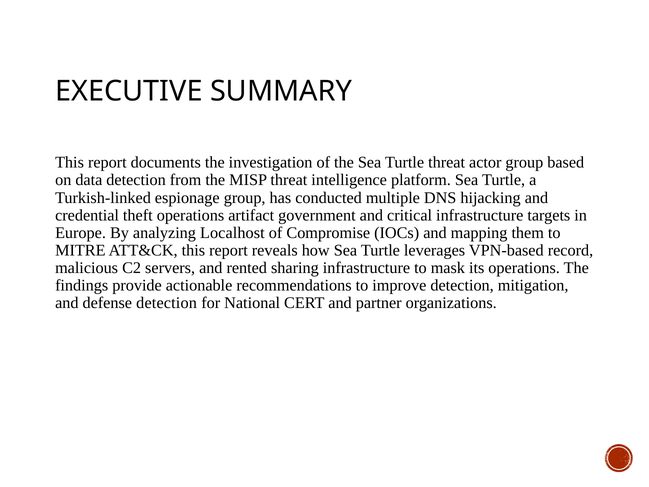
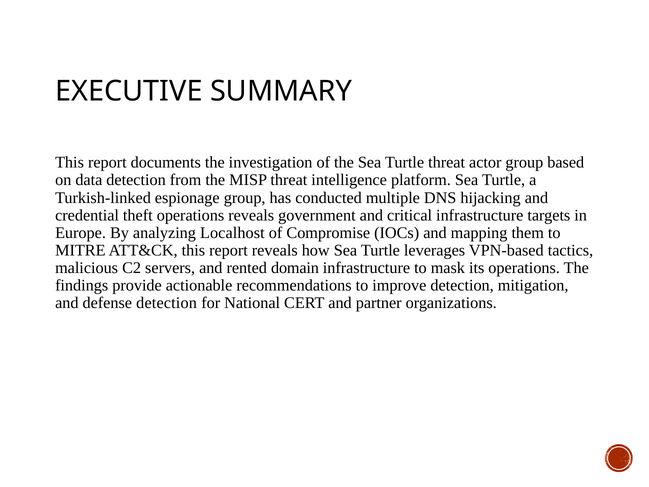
operations artifact: artifact -> reveals
record: record -> tactics
sharing: sharing -> domain
